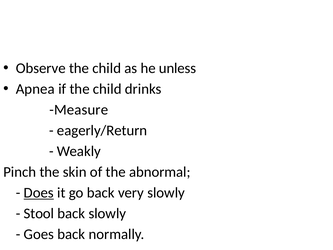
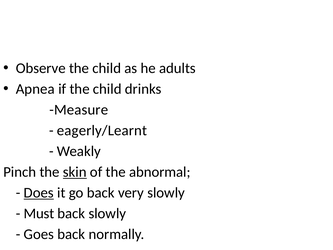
unless: unless -> adults
eagerly/Return: eagerly/Return -> eagerly/Learnt
skin underline: none -> present
Stool: Stool -> Must
